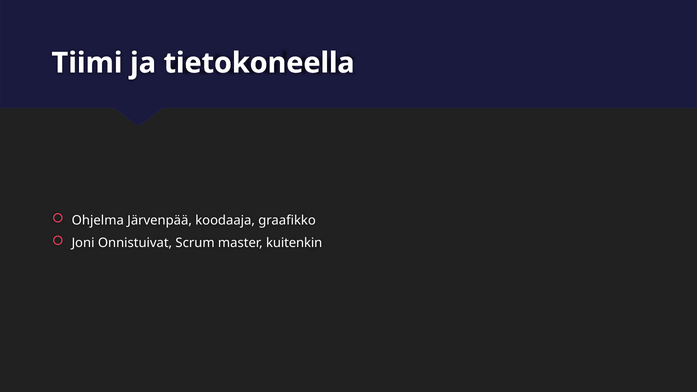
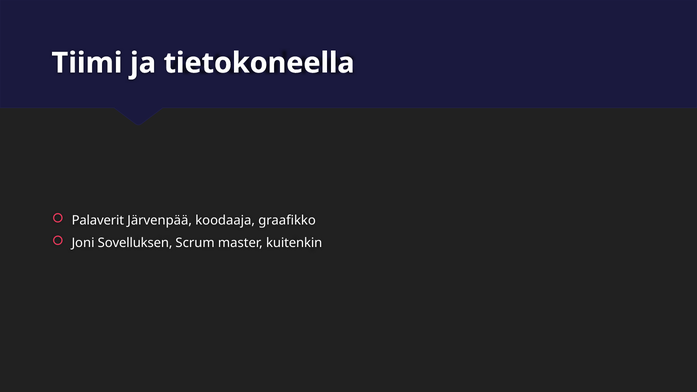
Ohjelma: Ohjelma -> Palaverit
Onnistuivat: Onnistuivat -> Sovelluksen
